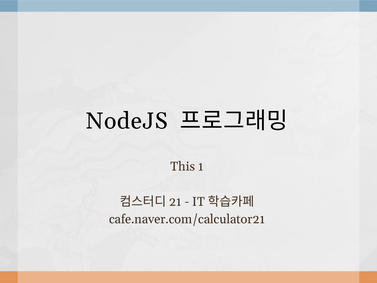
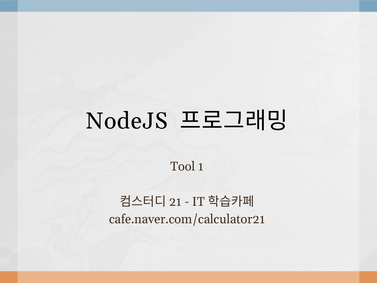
This: This -> Tool
